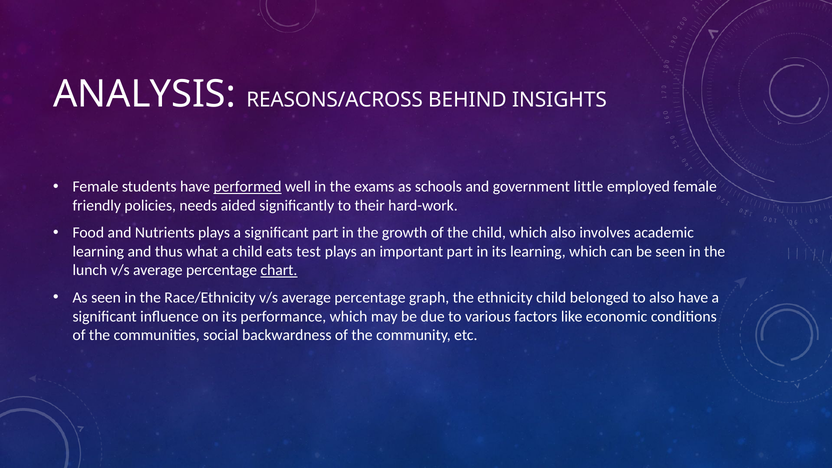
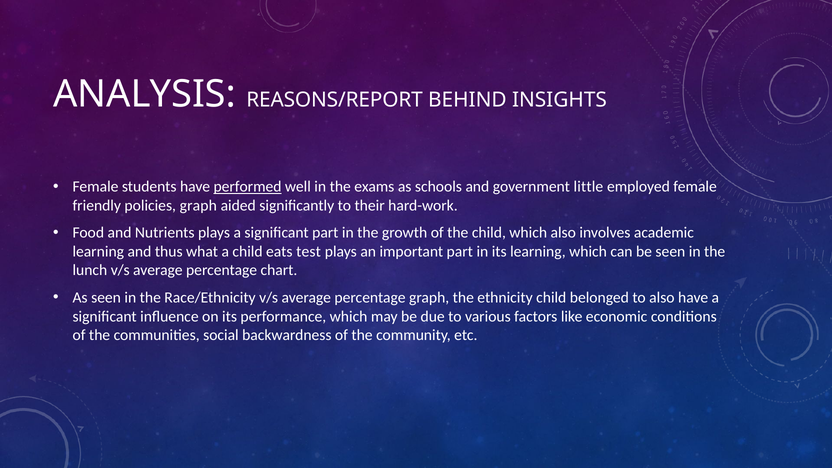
REASONS/ACROSS: REASONS/ACROSS -> REASONS/REPORT
policies needs: needs -> graph
chart underline: present -> none
